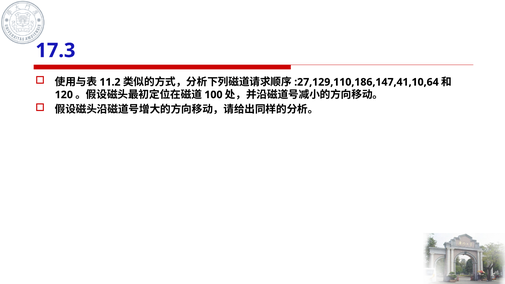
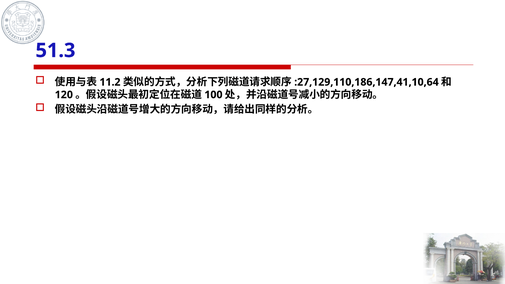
17.3: 17.3 -> 51.3
